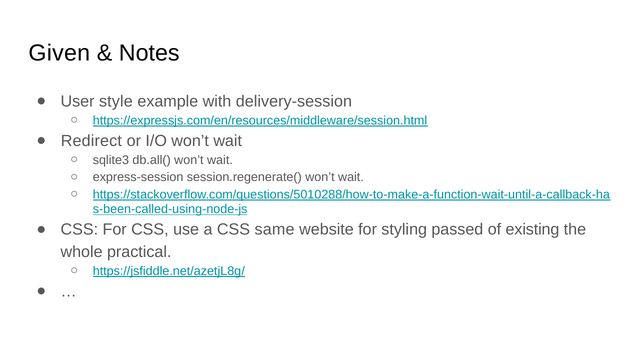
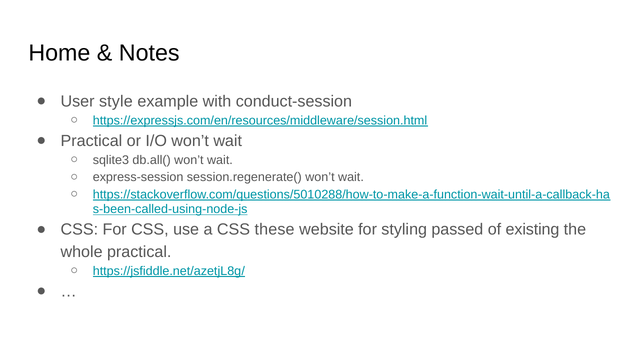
Given: Given -> Home
delivery-session: delivery-session -> conduct-session
Redirect at (91, 141): Redirect -> Practical
same: same -> these
